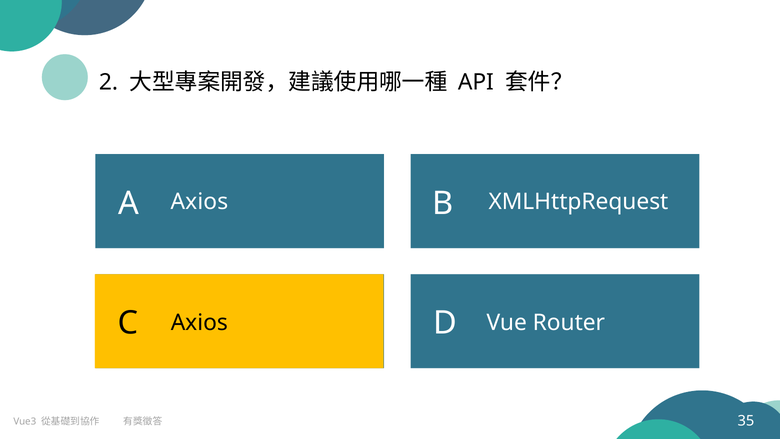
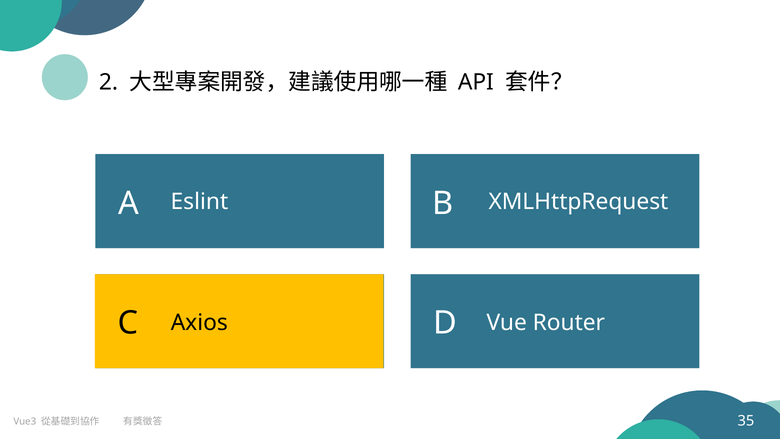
A Axios: Axios -> Eslint
